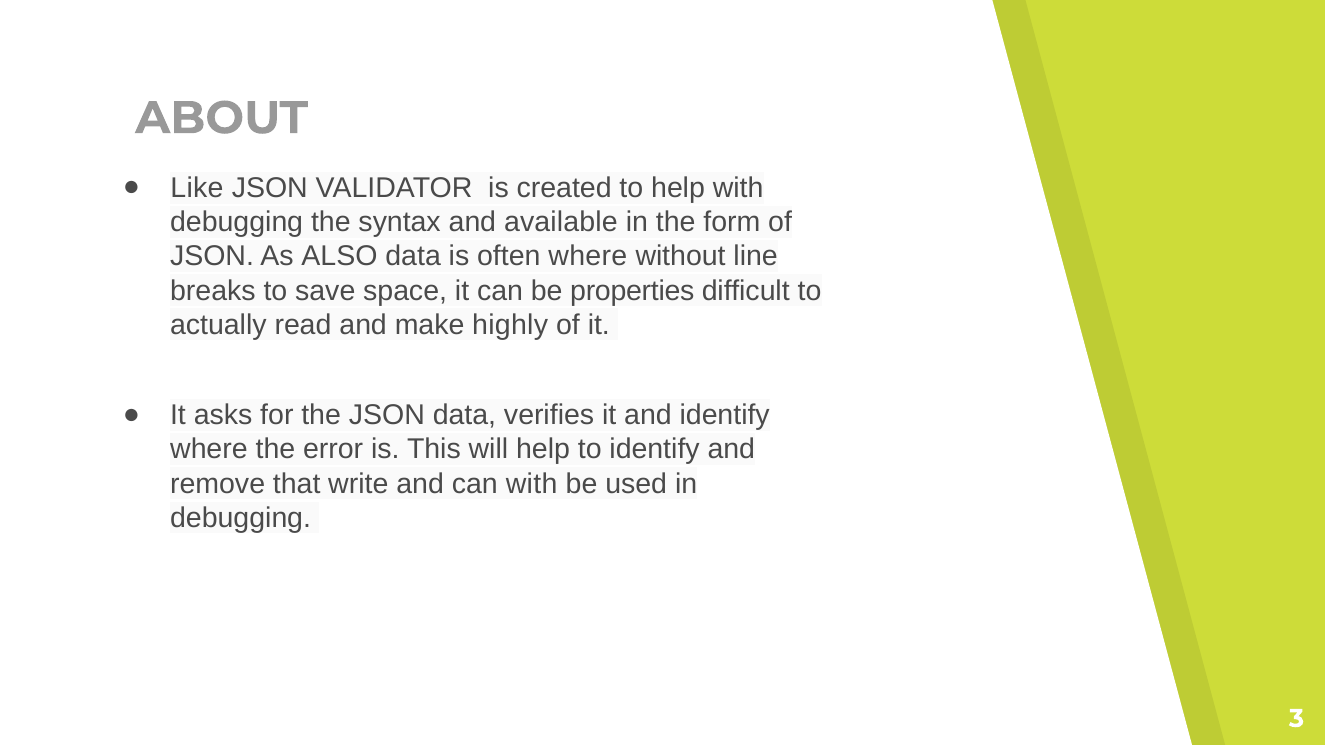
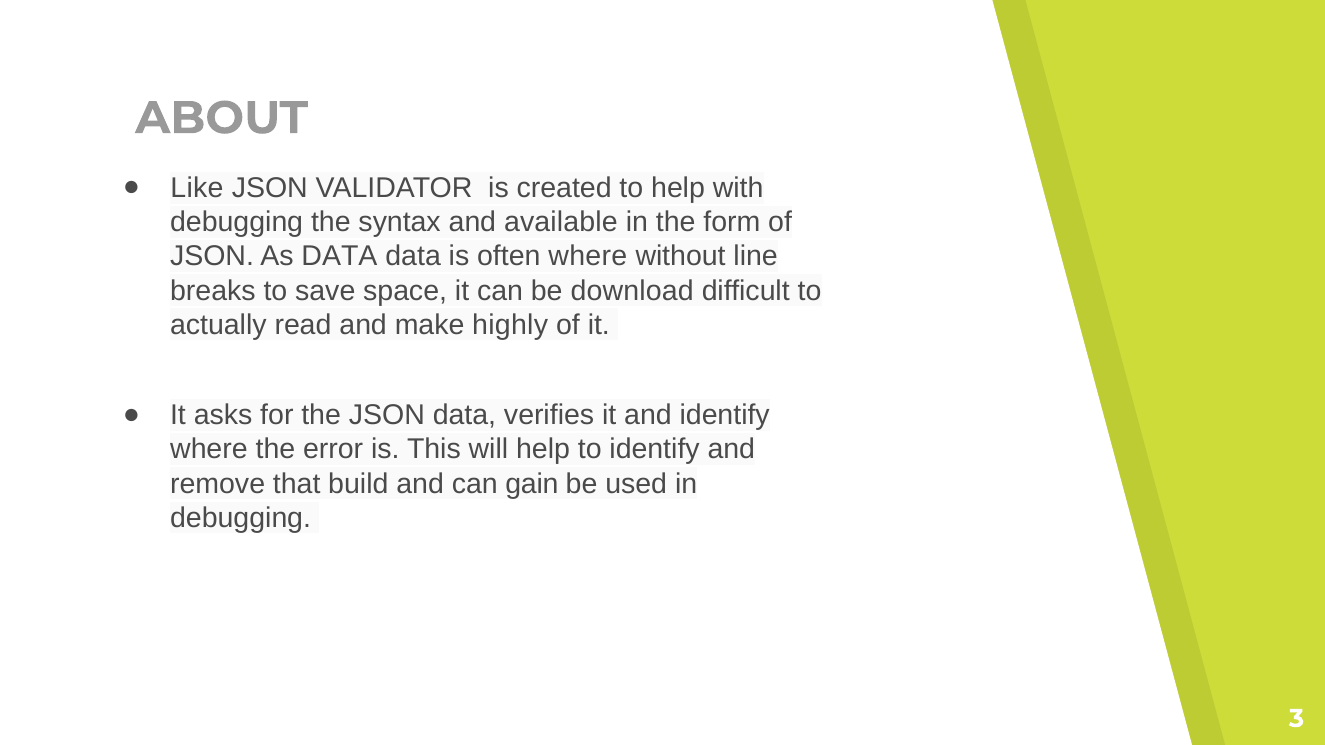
As ALSO: ALSO -> DATA
properties: properties -> download
write: write -> build
can with: with -> gain
